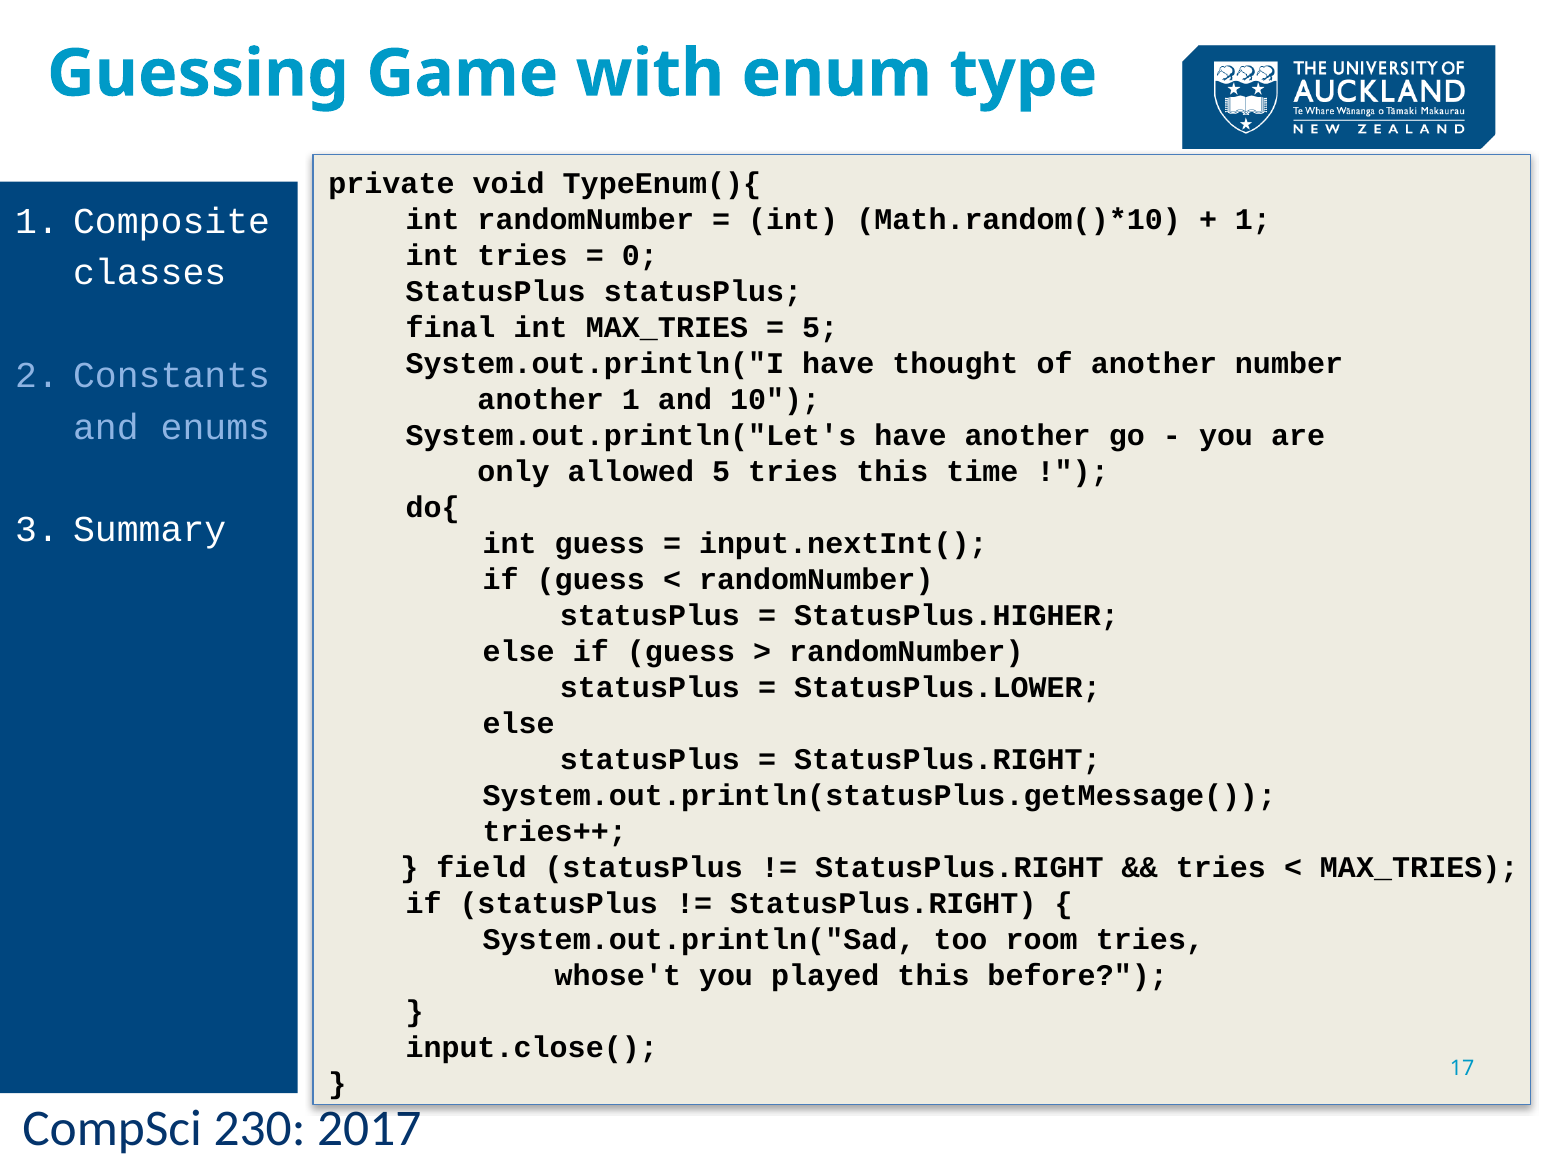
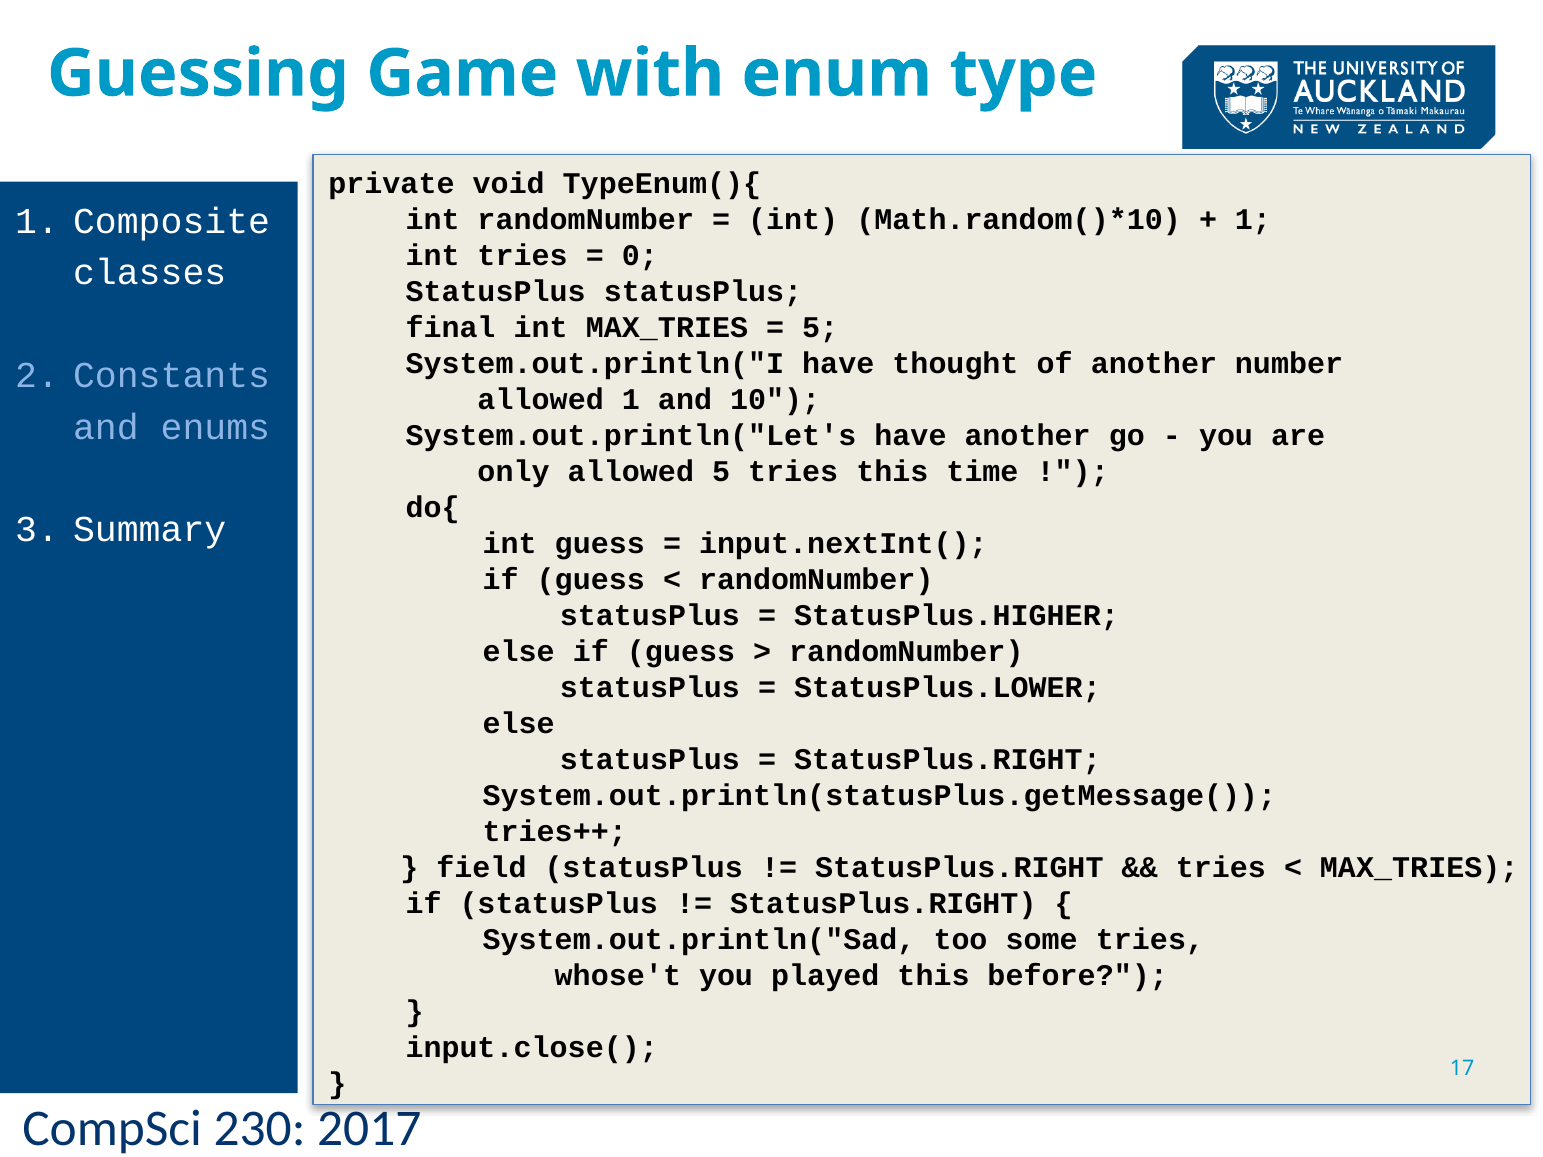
another at (541, 400): another -> allowed
room: room -> some
